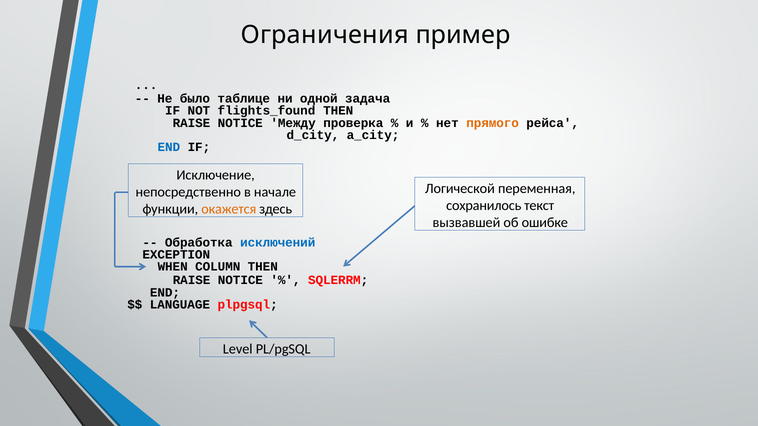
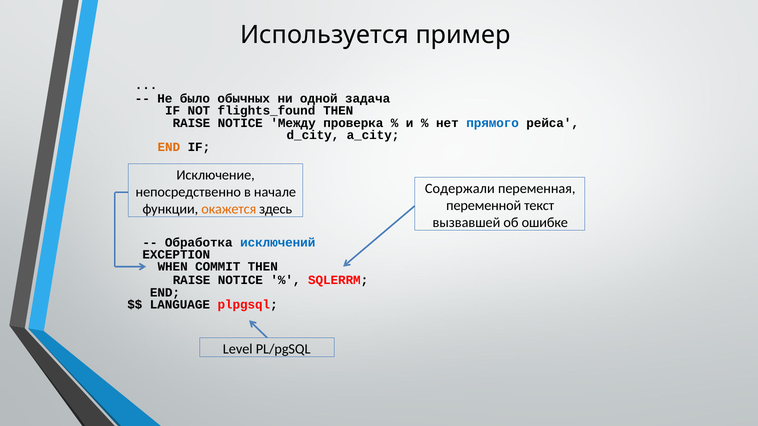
Ограничения: Ограничения -> Используется
таблице: таблице -> обычных
прямого colour: orange -> blue
END at (169, 147) colour: blue -> orange
Логической: Логической -> Содержали
сохранилось: сохранилось -> переменной
COLUMN: COLUMN -> COMMIT
